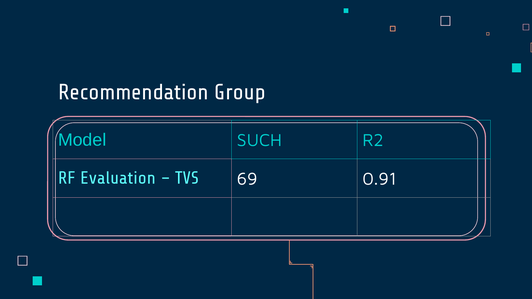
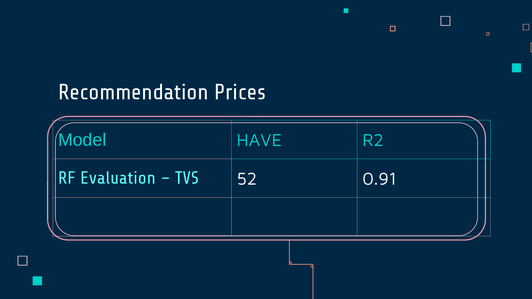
Group: Group -> Prices
SUCH: SUCH -> HAVE
69: 69 -> 52
